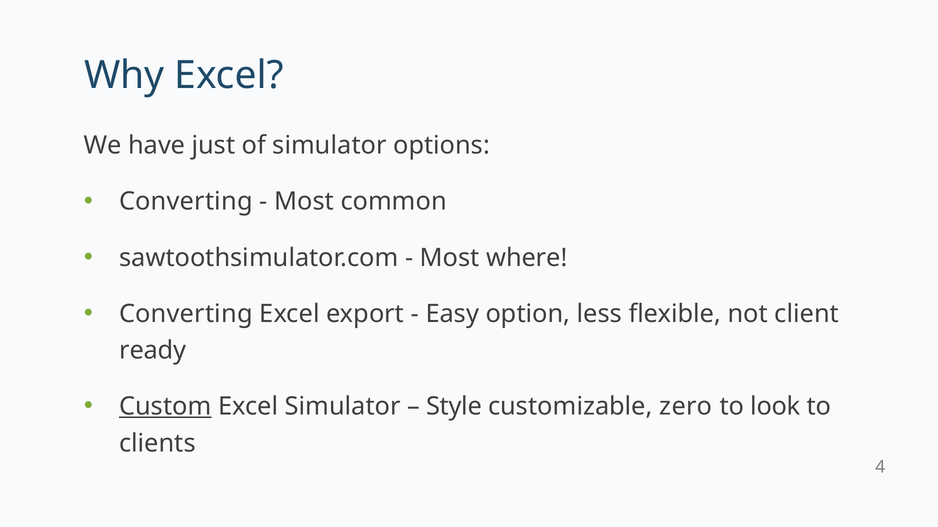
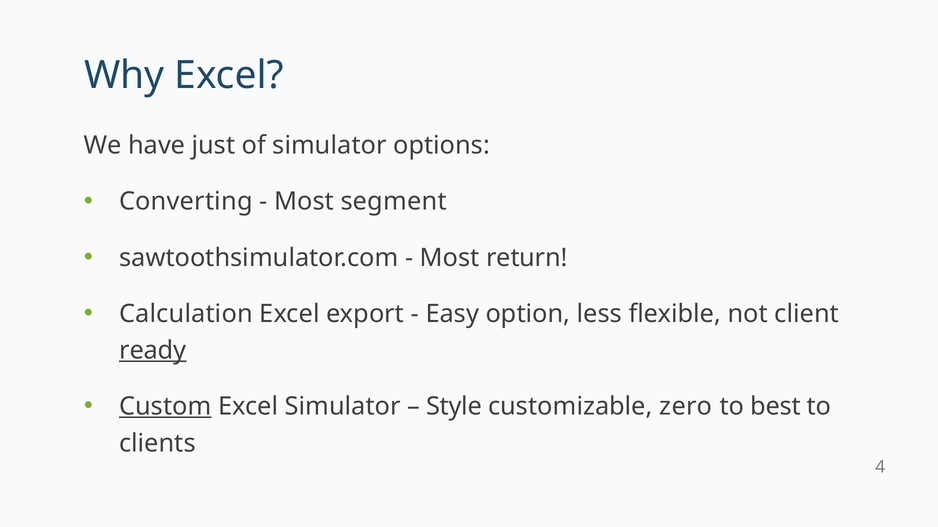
common: common -> segment
where: where -> return
Converting at (186, 314): Converting -> Calculation
ready underline: none -> present
look: look -> best
